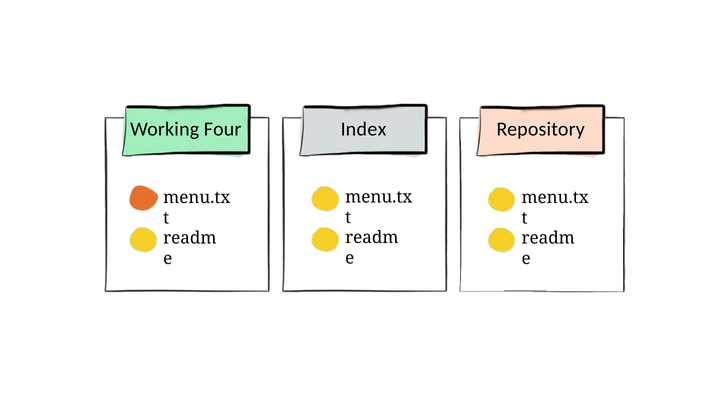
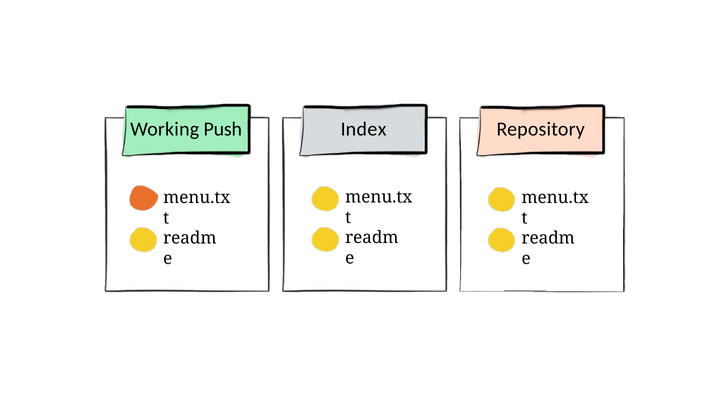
Four: Four -> Push
